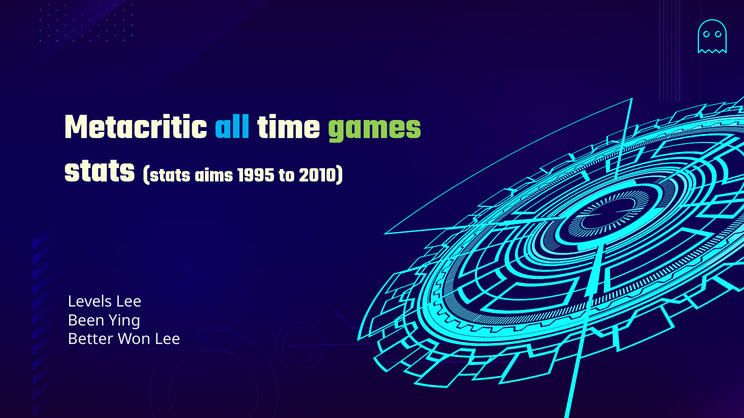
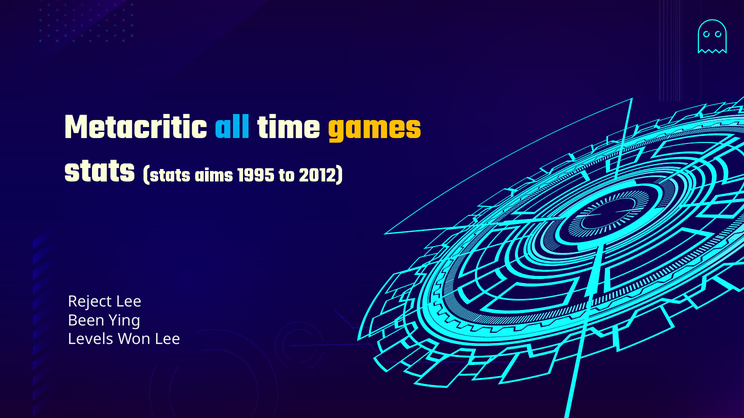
games colour: light green -> yellow
2010: 2010 -> 2012
Levels: Levels -> Reject
Better: Better -> Levels
